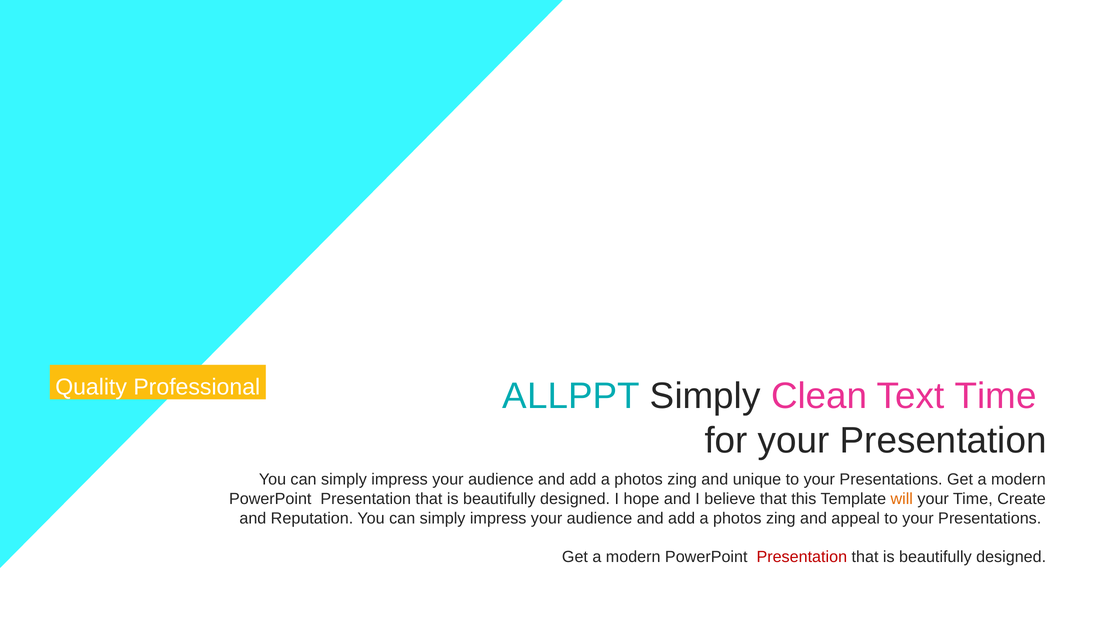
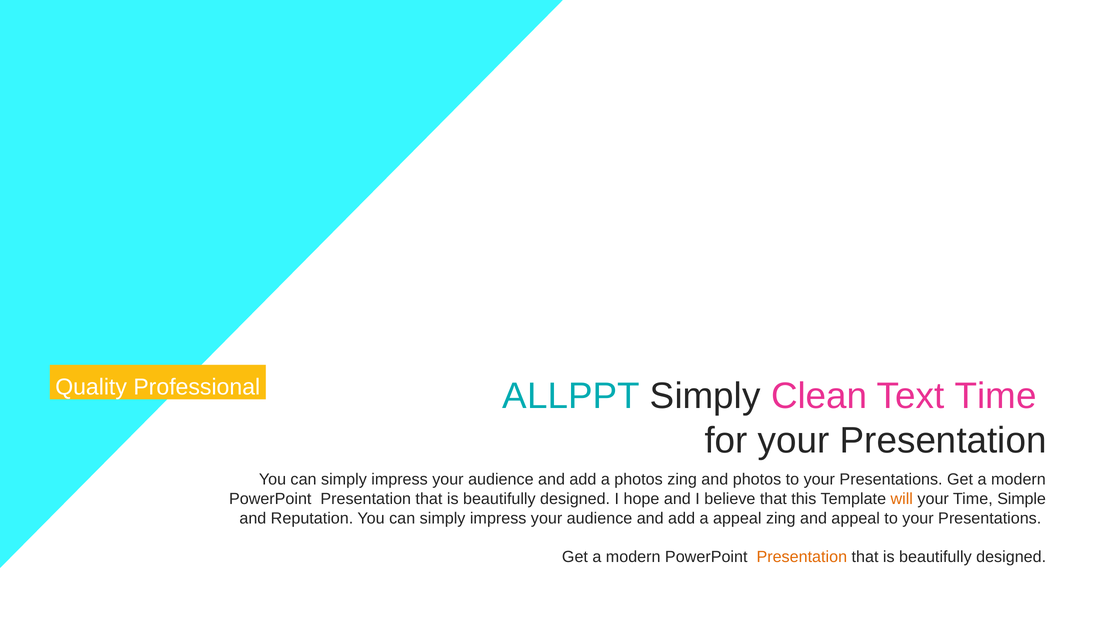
and unique: unique -> photos
Create: Create -> Simple
photos at (737, 518): photos -> appeal
Presentation at (802, 557) colour: red -> orange
